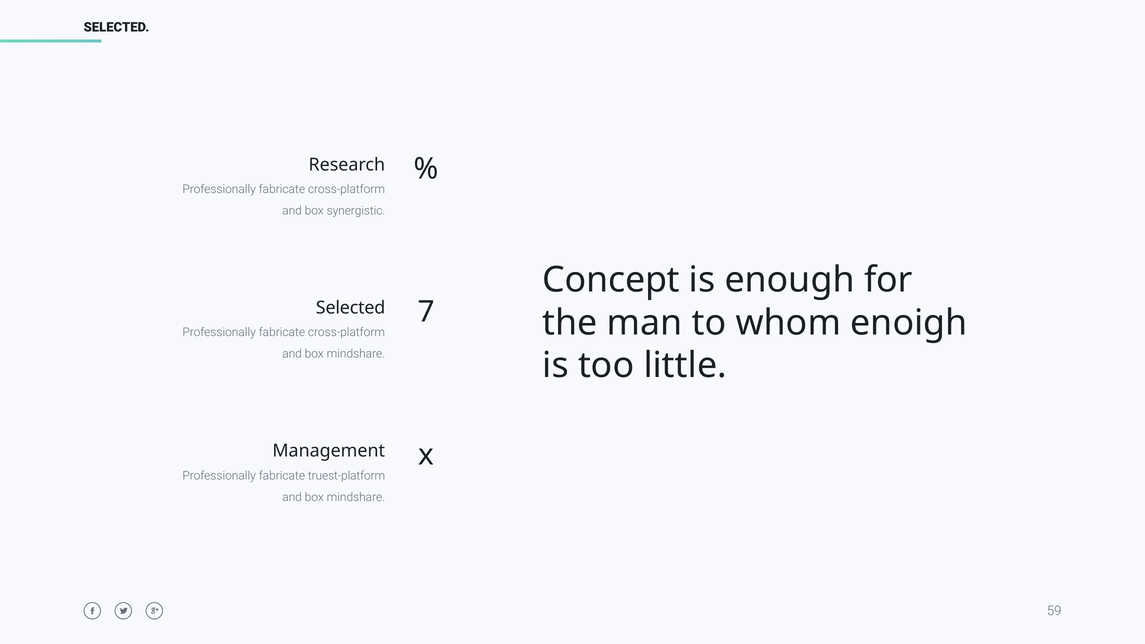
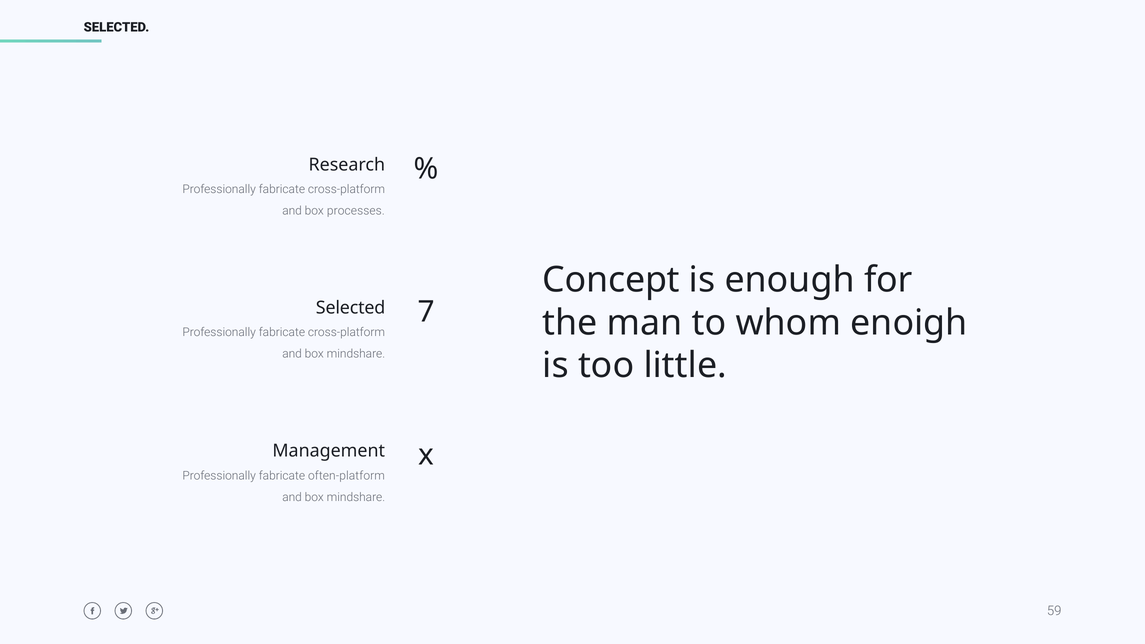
synergistic: synergistic -> processes
truest-platform: truest-platform -> often-platform
